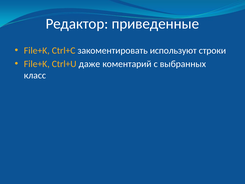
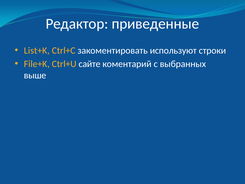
File+K at (37, 50): File+K -> List+K
даже: даже -> сайте
класс: класс -> выше
